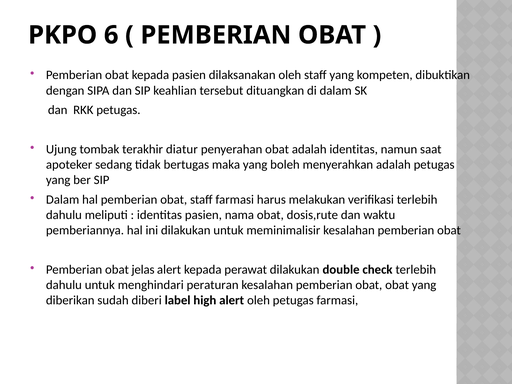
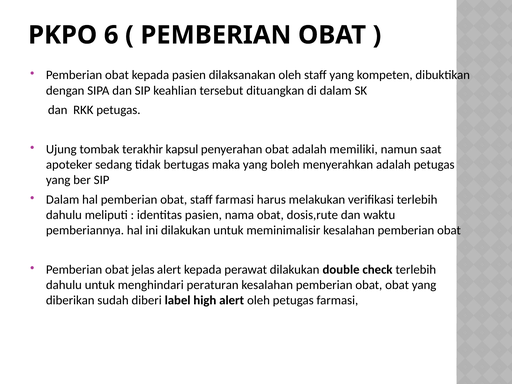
diatur: diatur -> kapsul
adalah identitas: identitas -> memiliki
